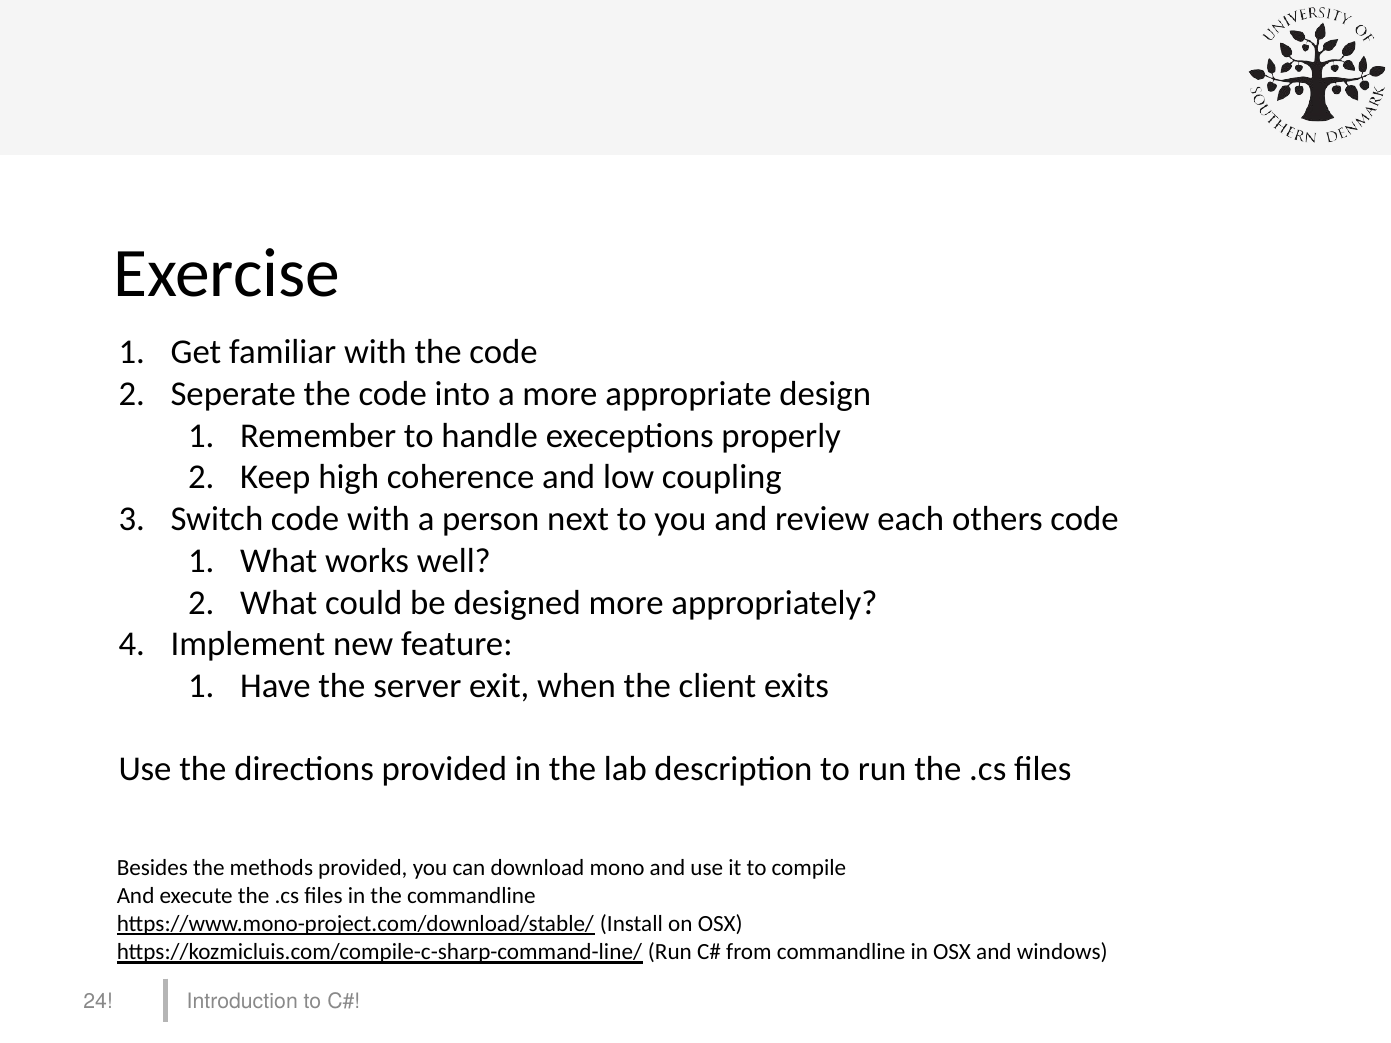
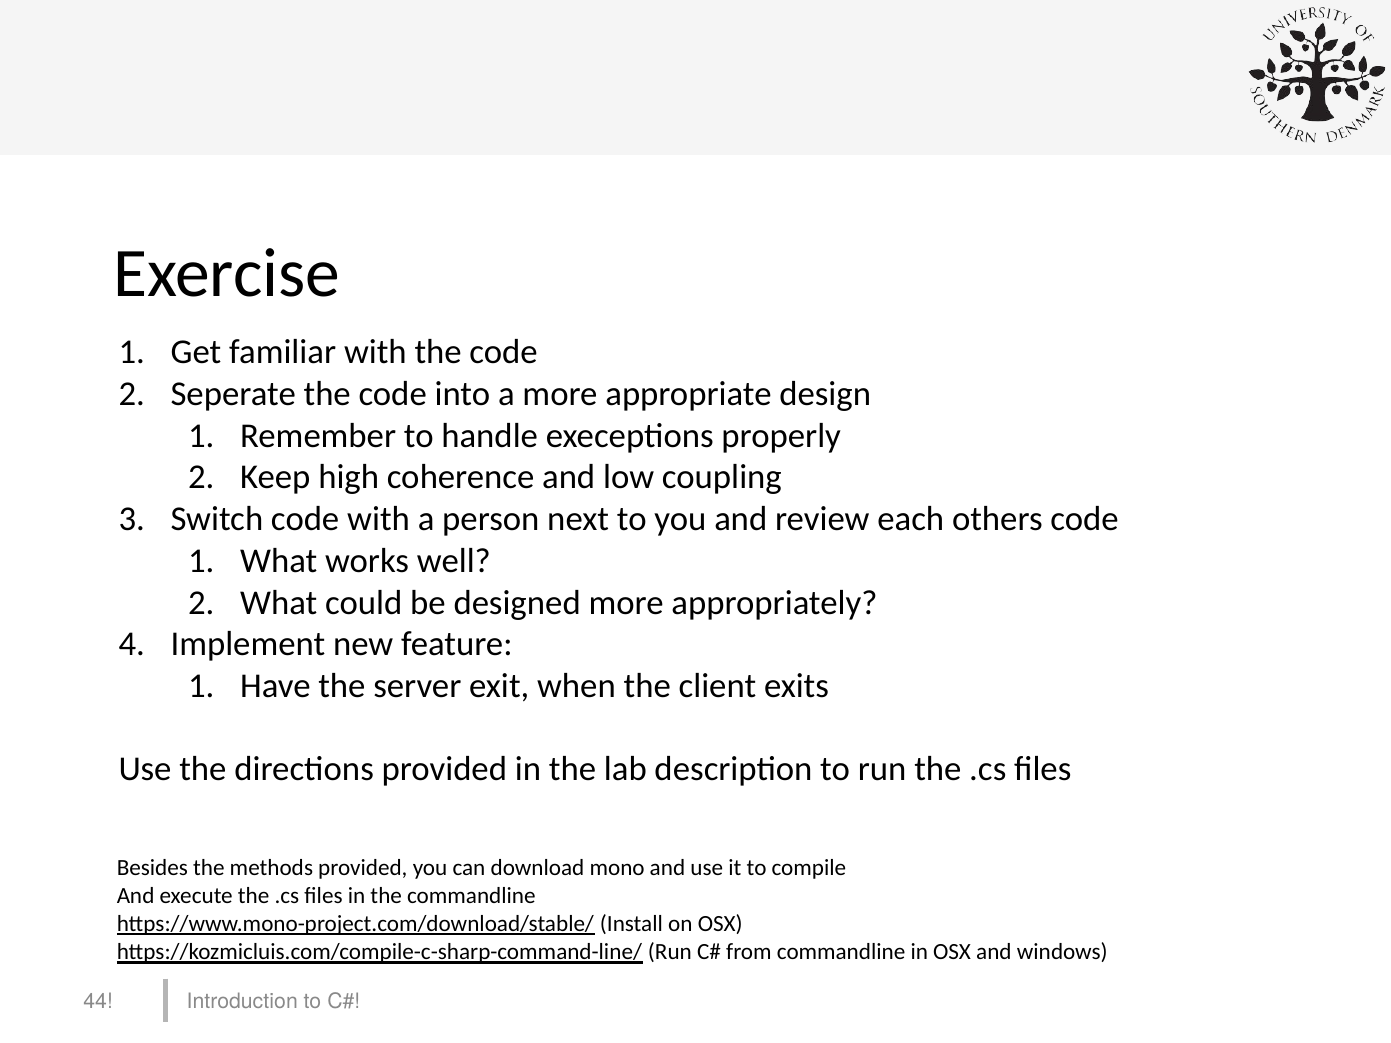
24: 24 -> 44
